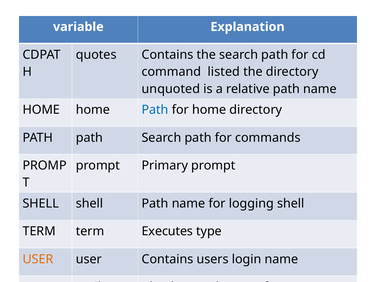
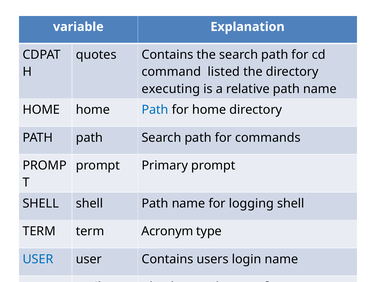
unquoted: unquoted -> executing
Executes: Executes -> Acronym
USER at (38, 259) colour: orange -> blue
